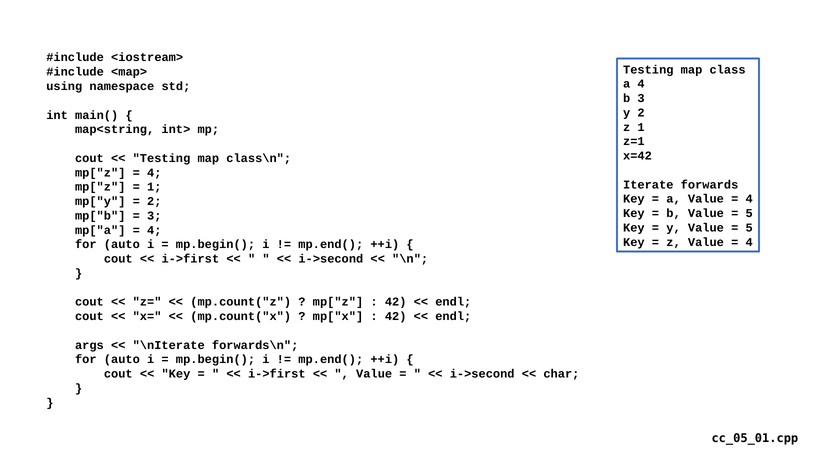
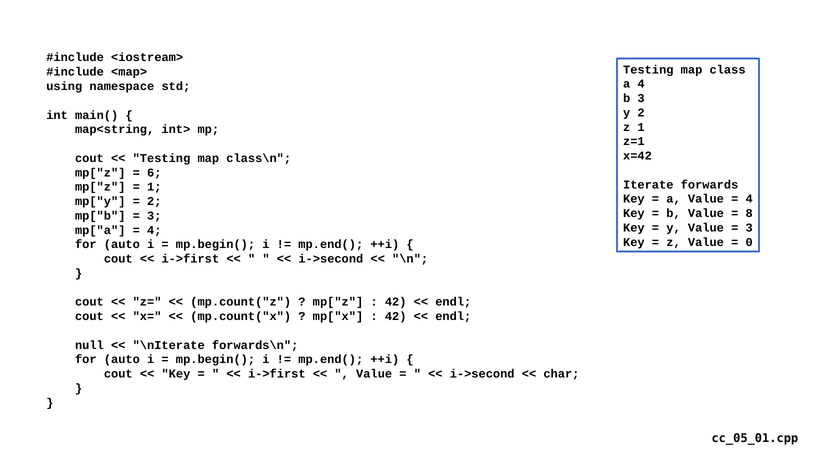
4 at (154, 173): 4 -> 6
5 at (749, 214): 5 -> 8
5 at (749, 228): 5 -> 3
4 at (749, 242): 4 -> 0
args: args -> null
